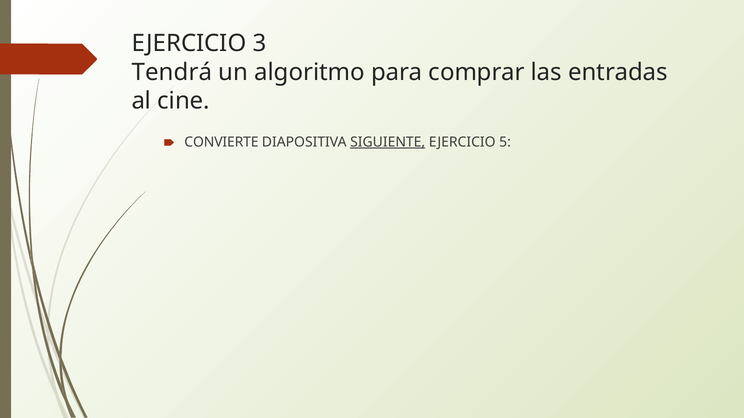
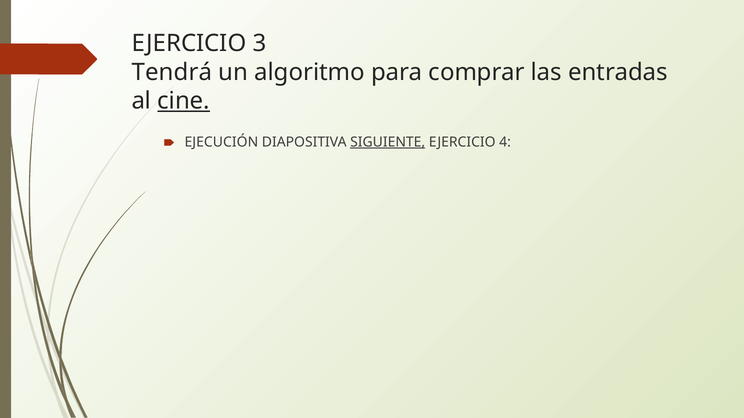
cine underline: none -> present
CONVIERTE: CONVIERTE -> EJECUCIÓN
5: 5 -> 4
